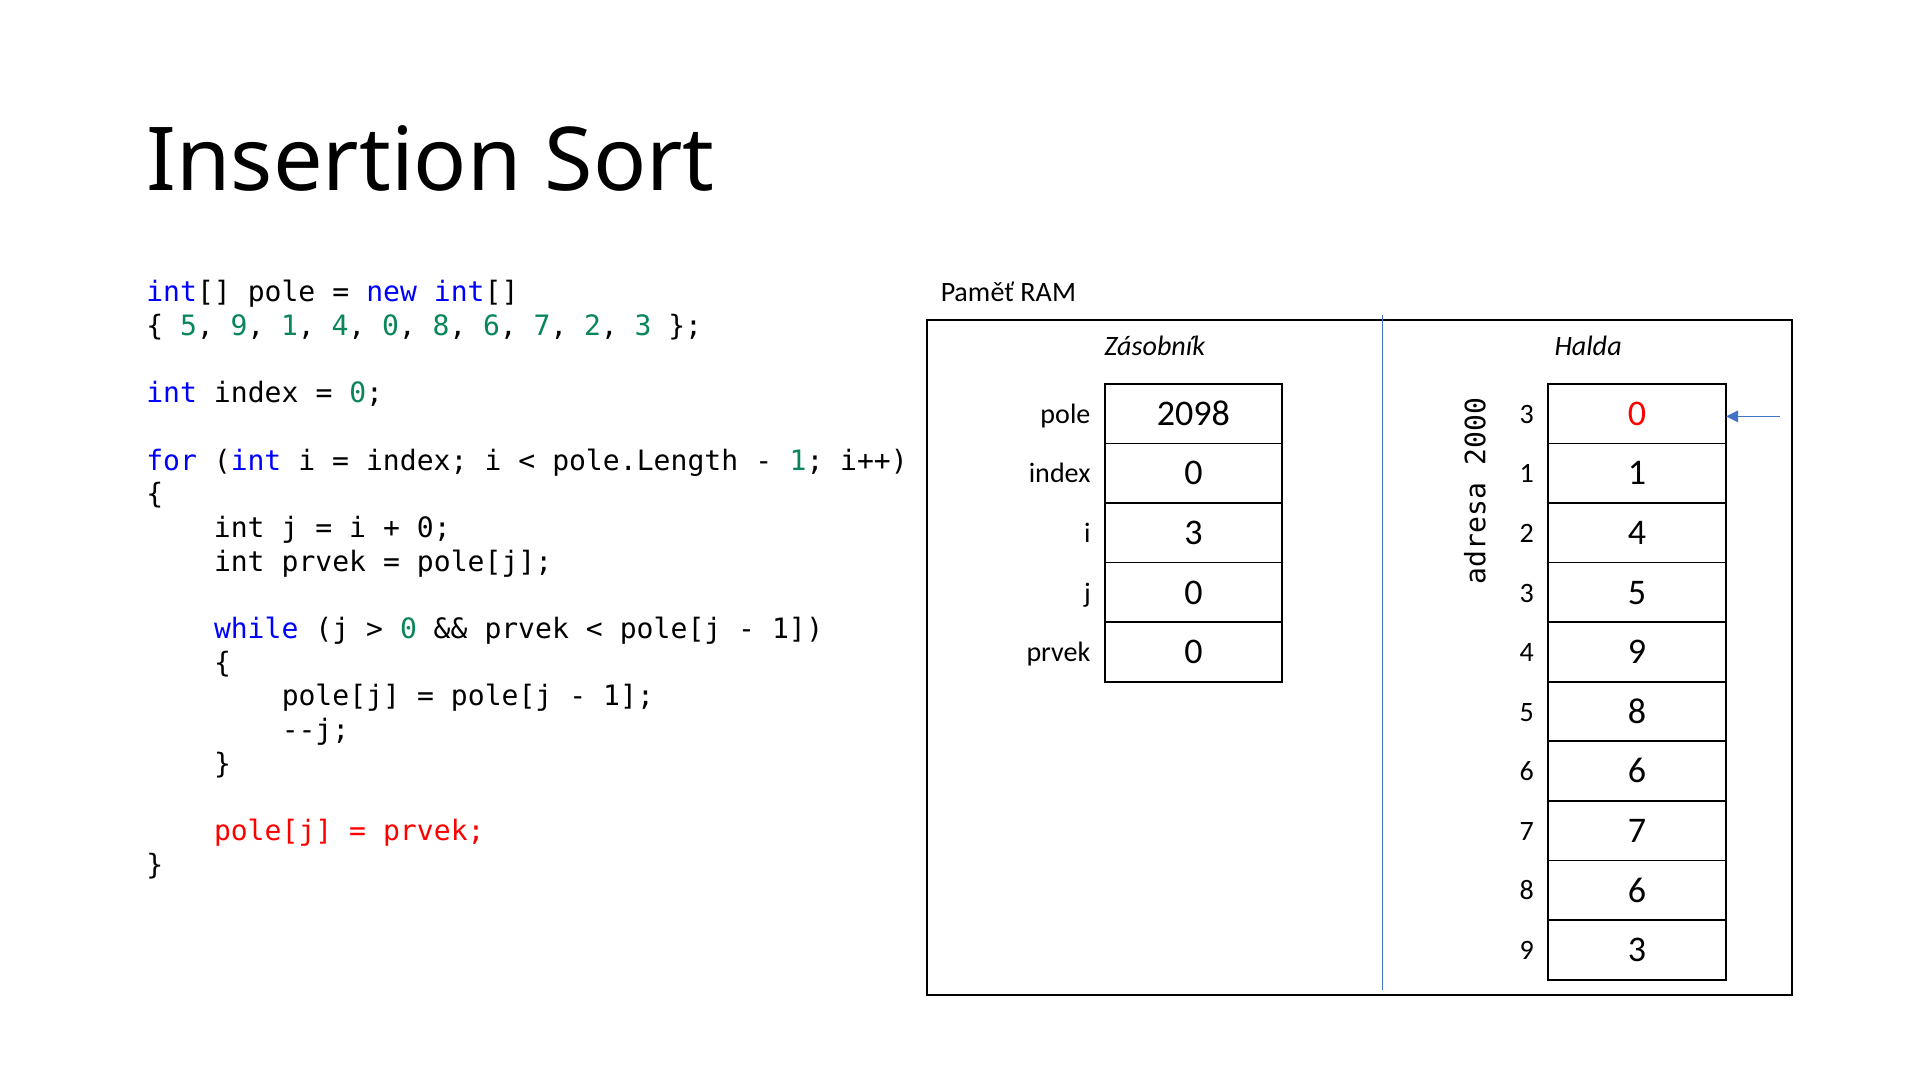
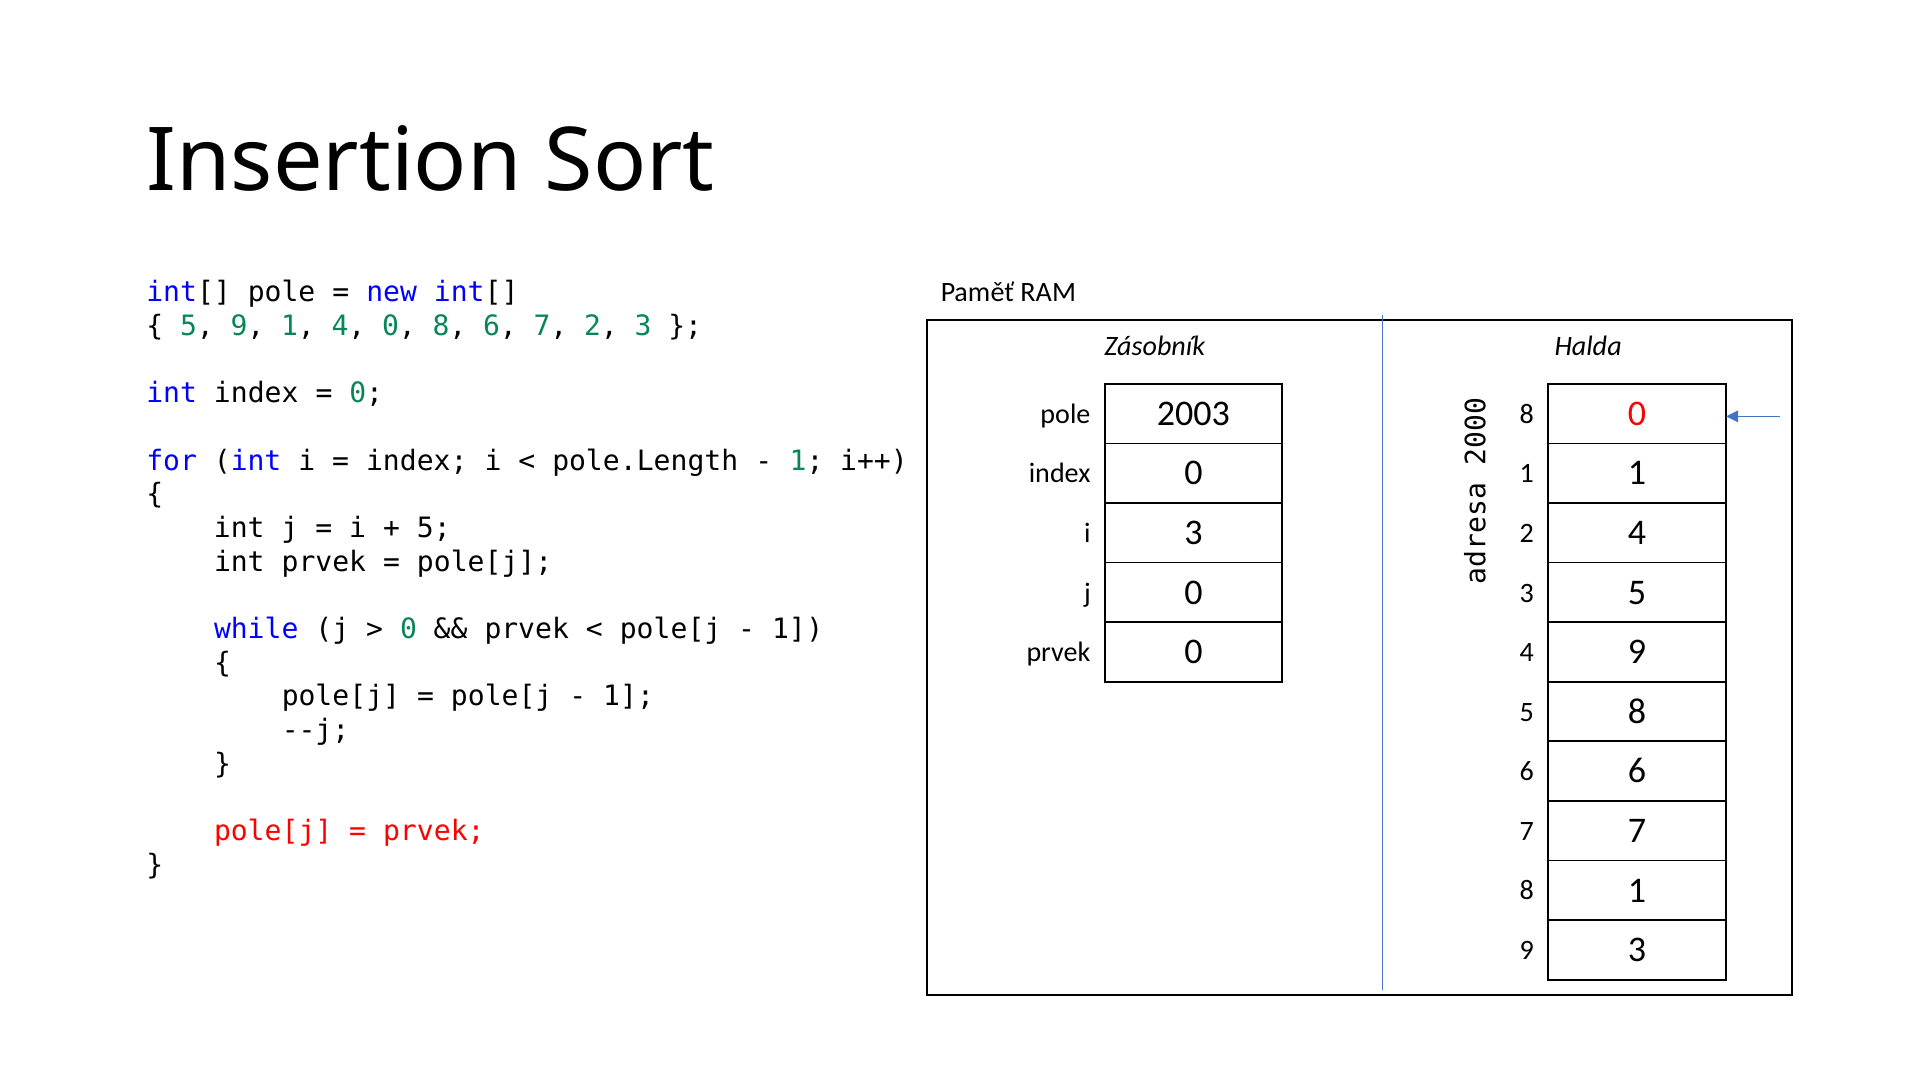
3 at (1527, 414): 3 -> 8
2098: 2098 -> 2003
0 at (434, 528): 0 -> 5
6 at (1637, 890): 6 -> 1
